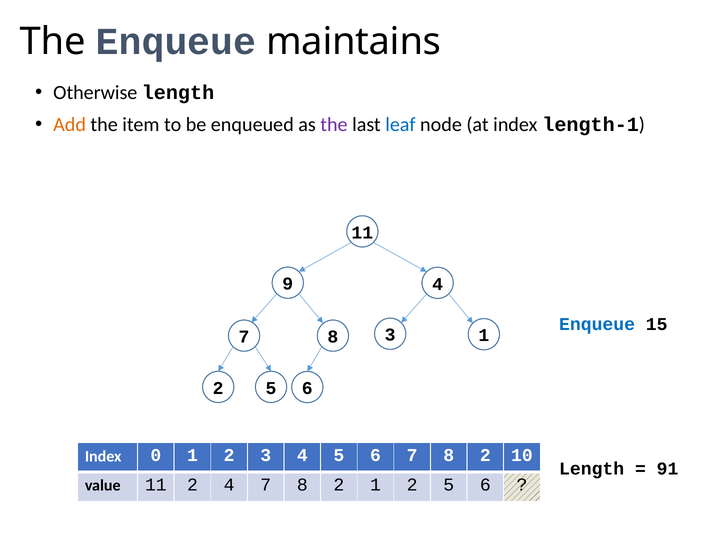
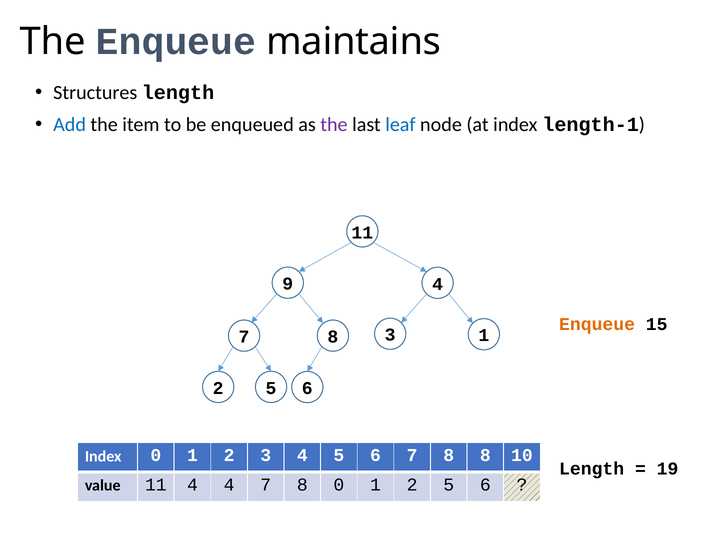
Otherwise: Otherwise -> Structures
Add colour: orange -> blue
Enqueue at (597, 324) colour: blue -> orange
6 7 8 2: 2 -> 8
91: 91 -> 19
11 2: 2 -> 4
4 7 8 2: 2 -> 0
